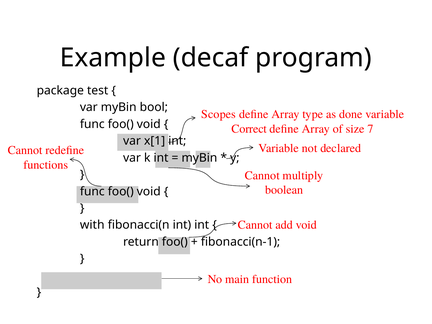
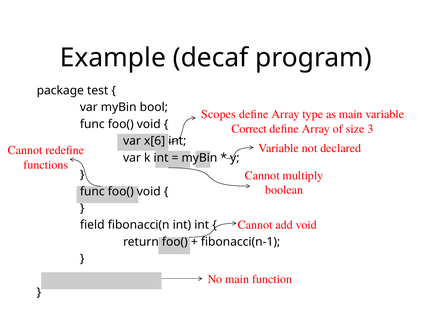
as done: done -> main
7: 7 -> 3
x[1: x[1 -> x[6
with: with -> field
